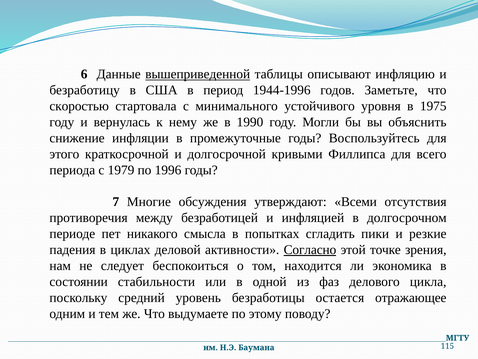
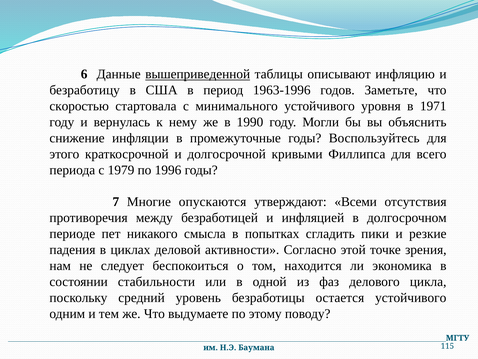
1944-1996: 1944-1996 -> 1963-1996
1975: 1975 -> 1971
обсуждения: обсуждения -> опускаются
Согласно underline: present -> none
остается отражающее: отражающее -> устойчивого
